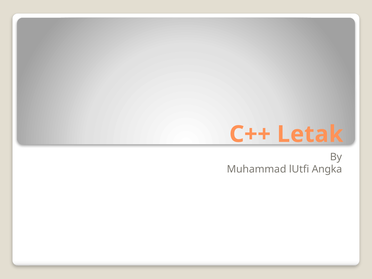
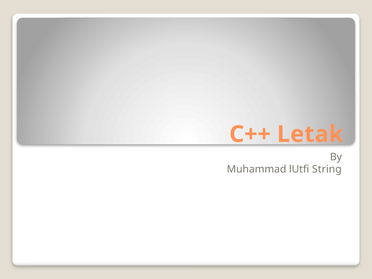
Angka: Angka -> String
